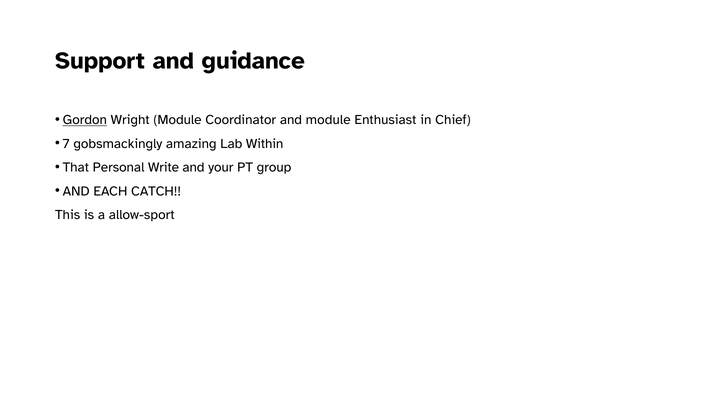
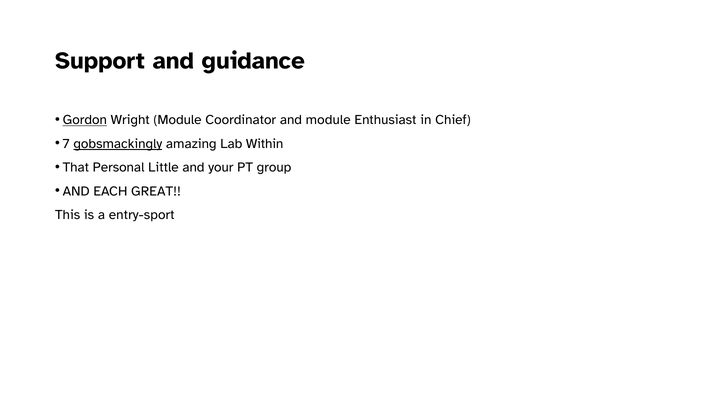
gobsmackingly underline: none -> present
Write: Write -> Little
CATCH: CATCH -> GREAT
allow-sport: allow-sport -> entry-sport
